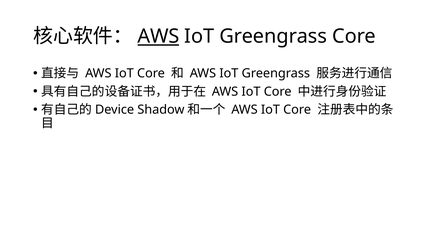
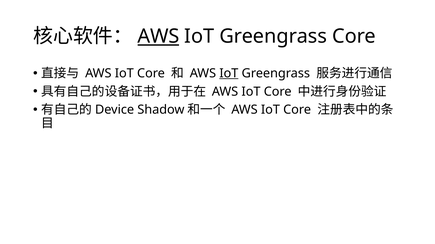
IoT at (229, 74) underline: none -> present
